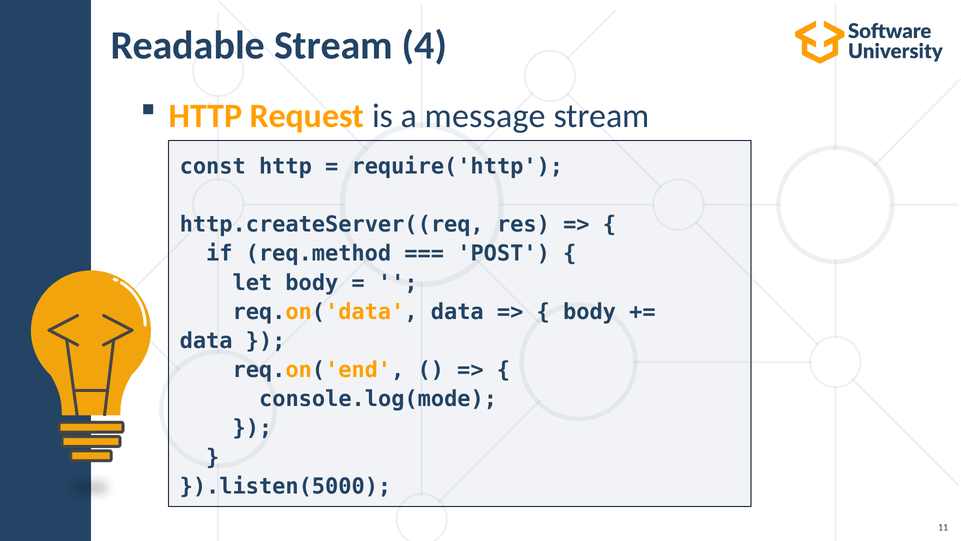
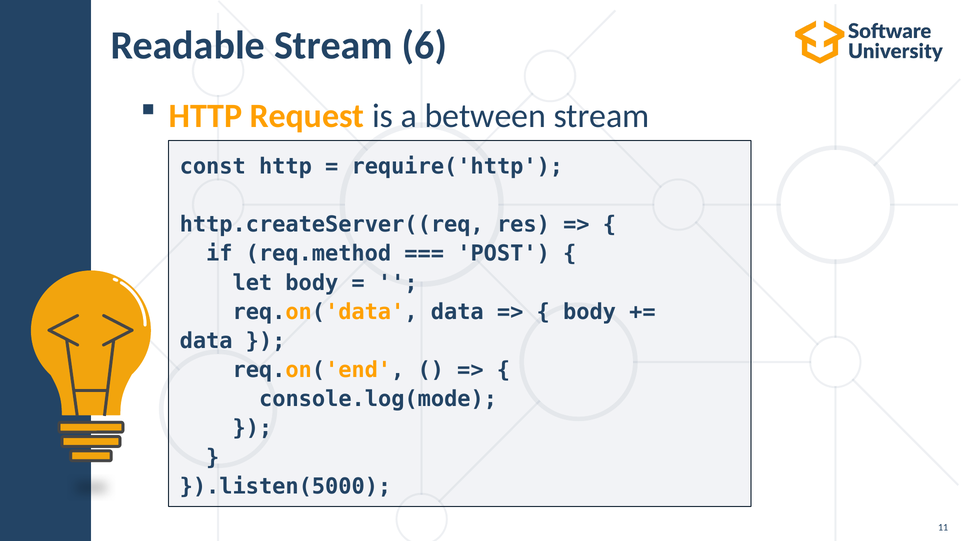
4: 4 -> 6
message: message -> between
